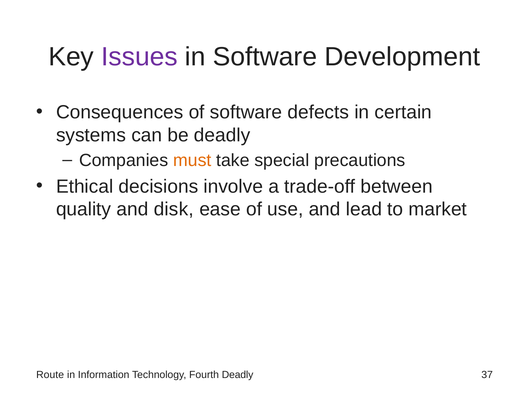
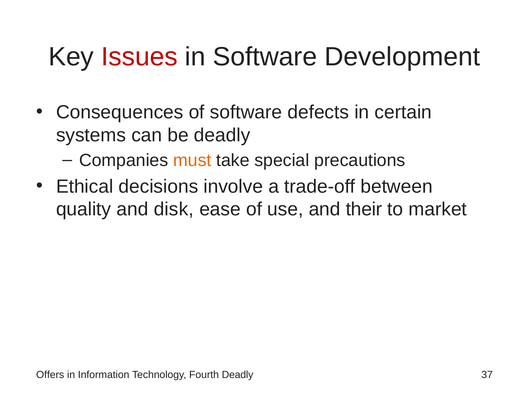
Issues colour: purple -> red
lead: lead -> their
Route: Route -> Offers
